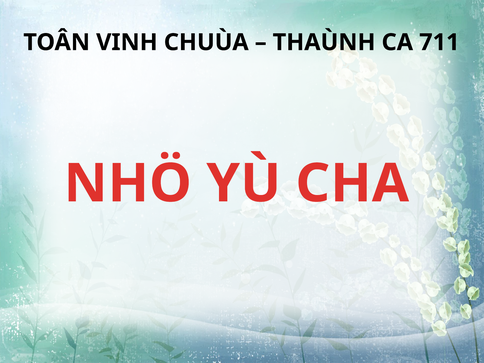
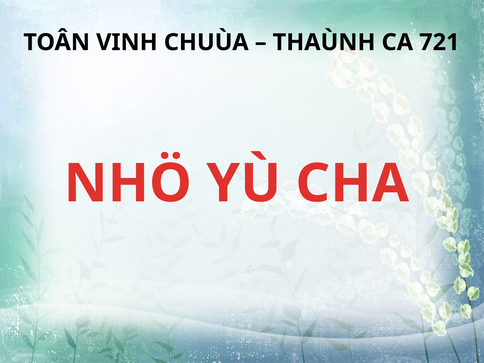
711: 711 -> 721
